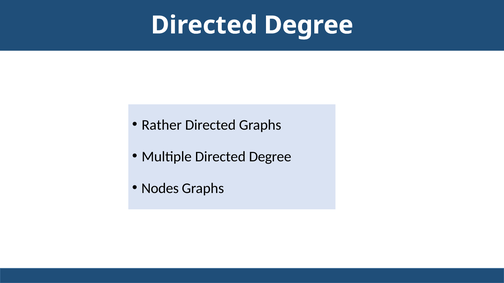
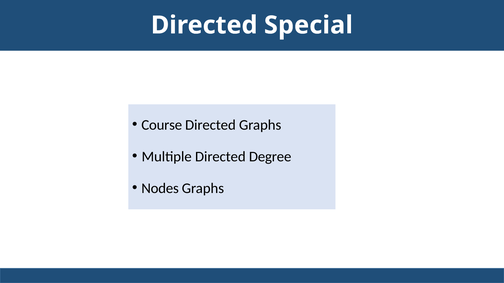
Degree at (309, 25): Degree -> Special
Rather: Rather -> Course
